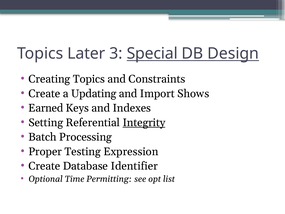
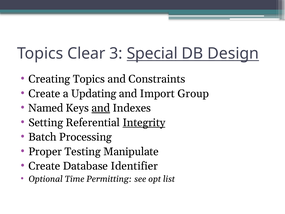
Later: Later -> Clear
Shows: Shows -> Group
Earned: Earned -> Named
and at (101, 108) underline: none -> present
Expression: Expression -> Manipulate
